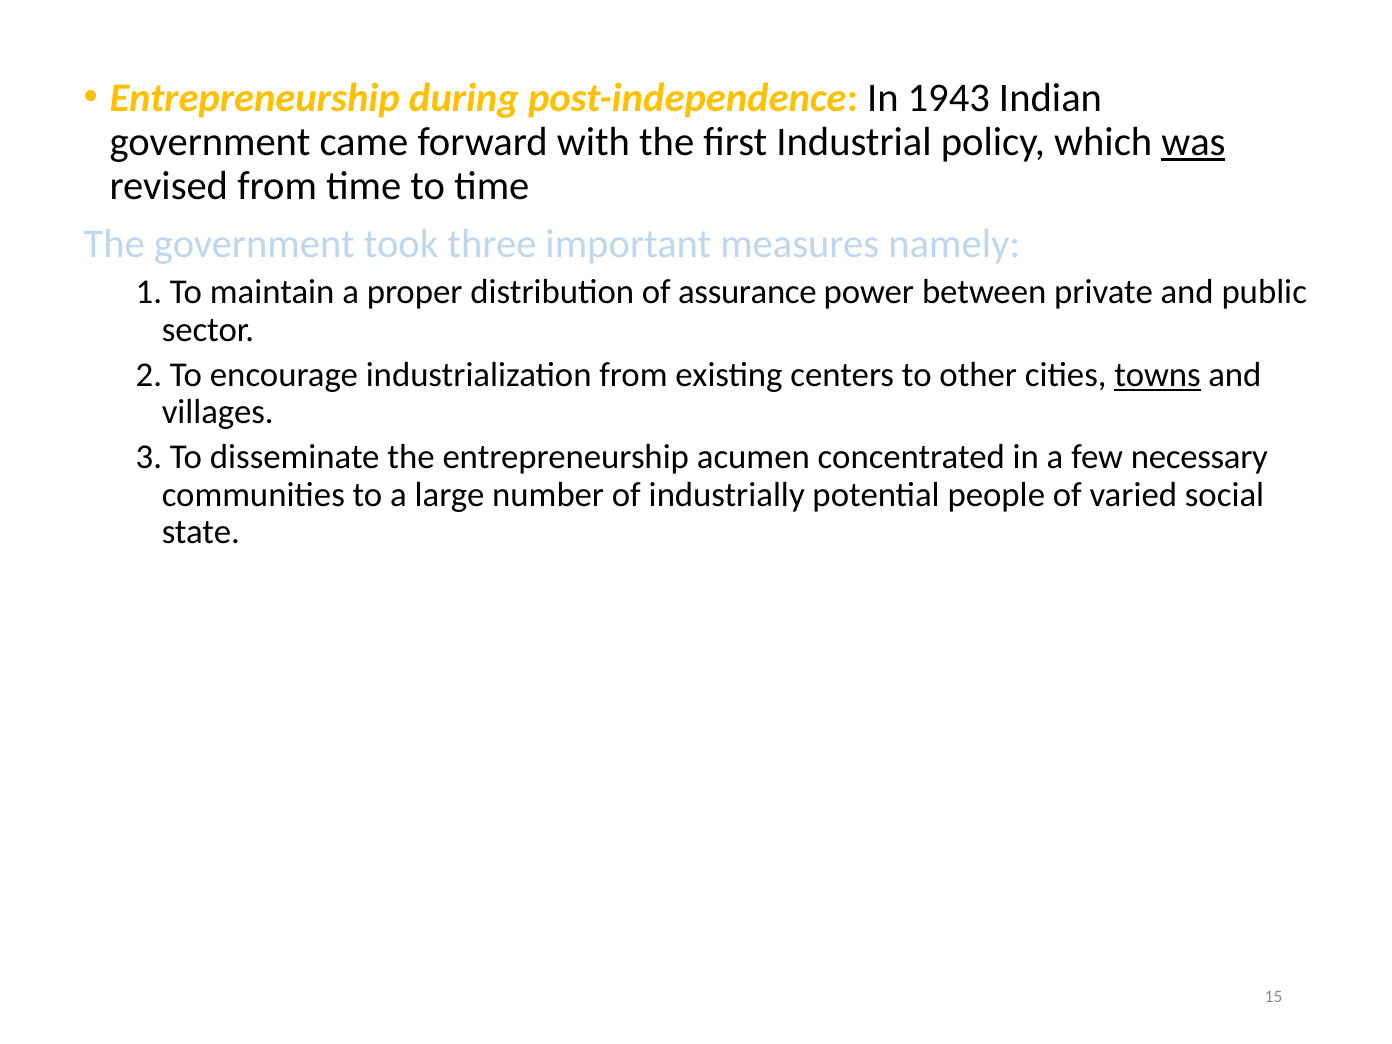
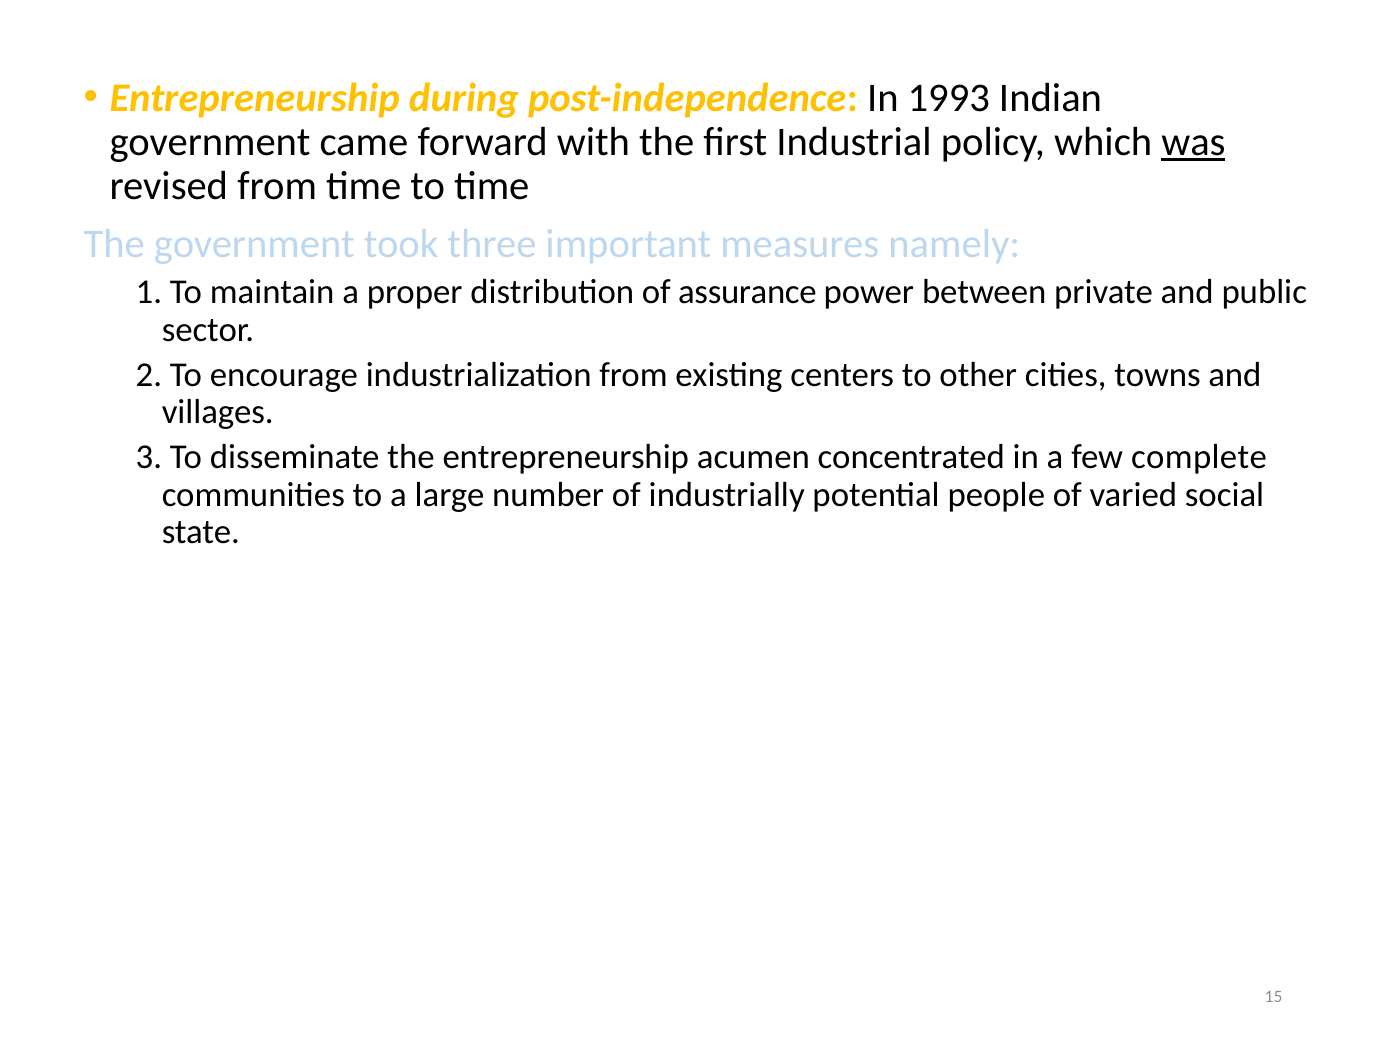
1943: 1943 -> 1993
towns underline: present -> none
necessary: necessary -> complete
